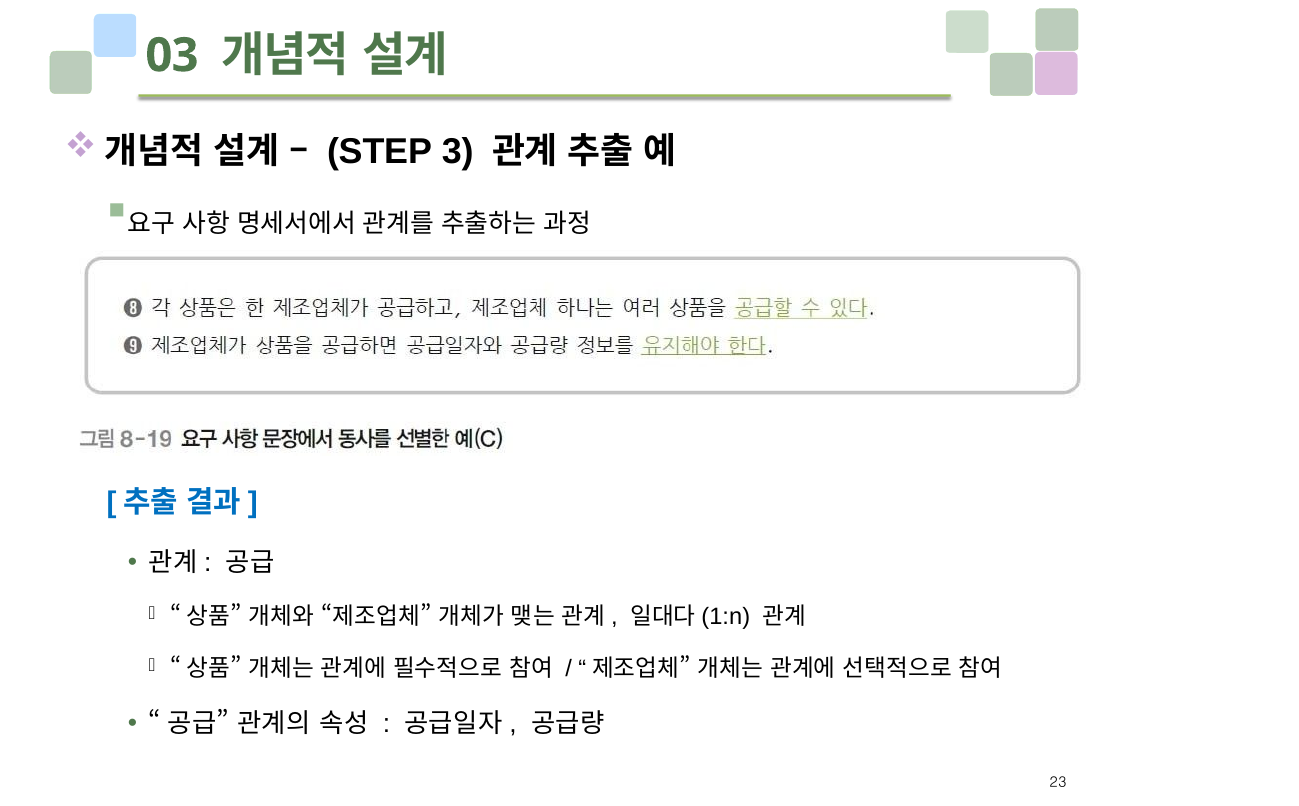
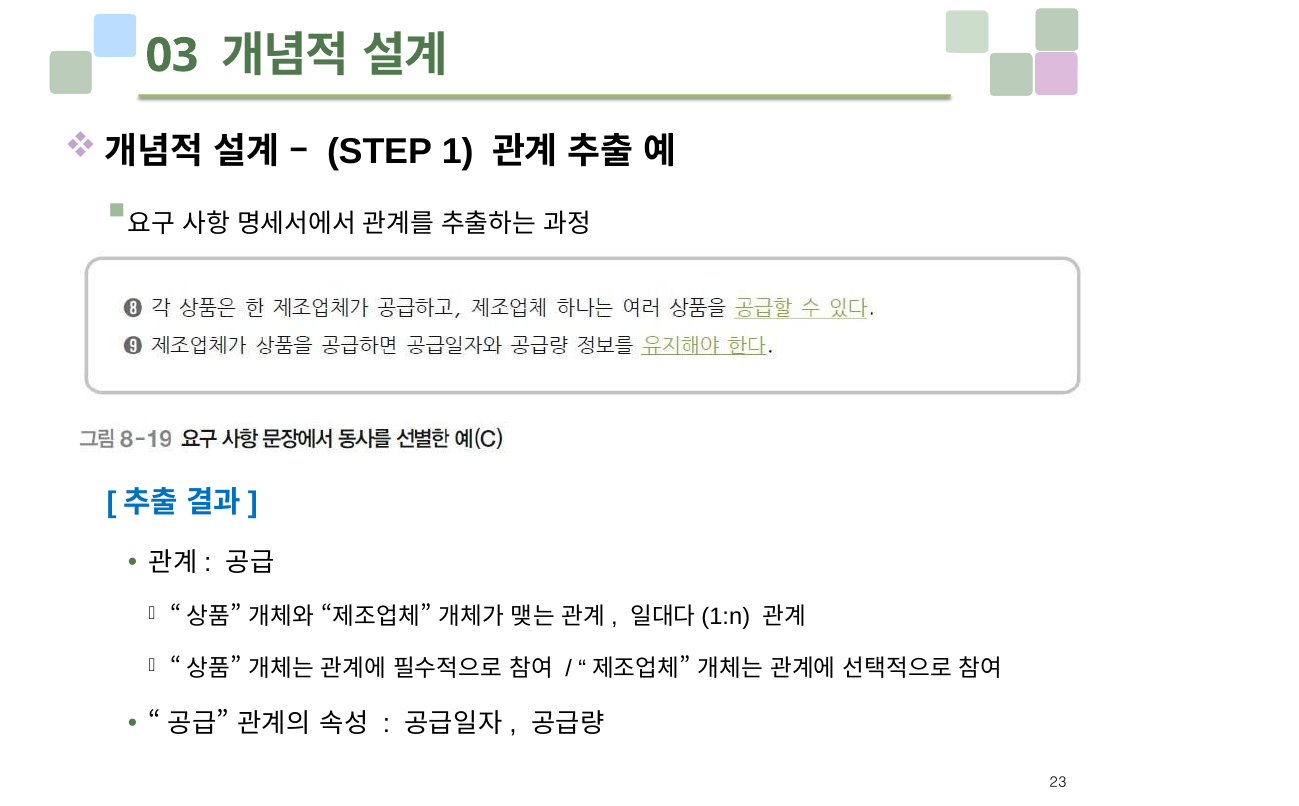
3: 3 -> 1
